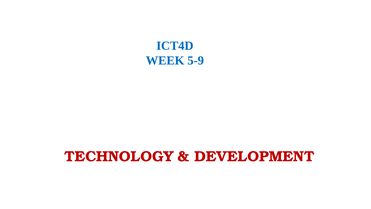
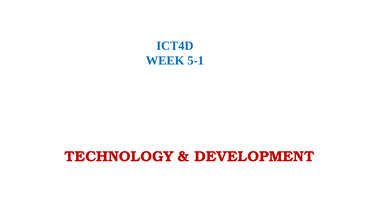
5-9: 5-9 -> 5-1
